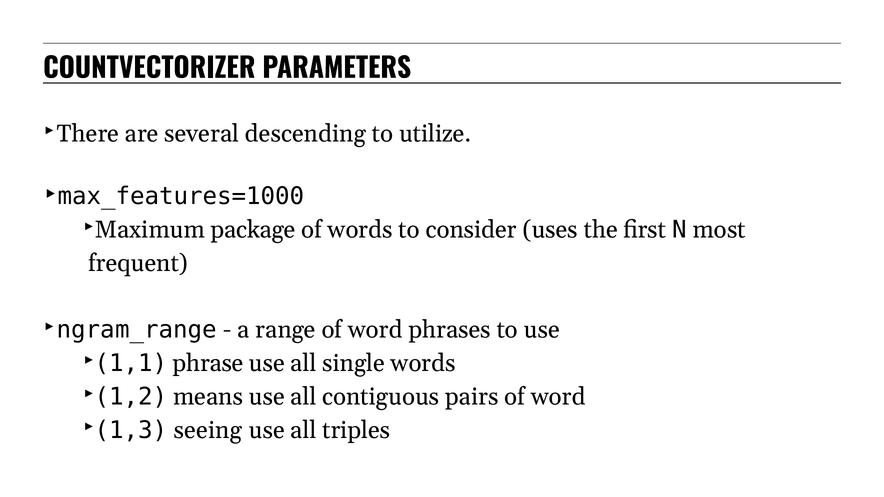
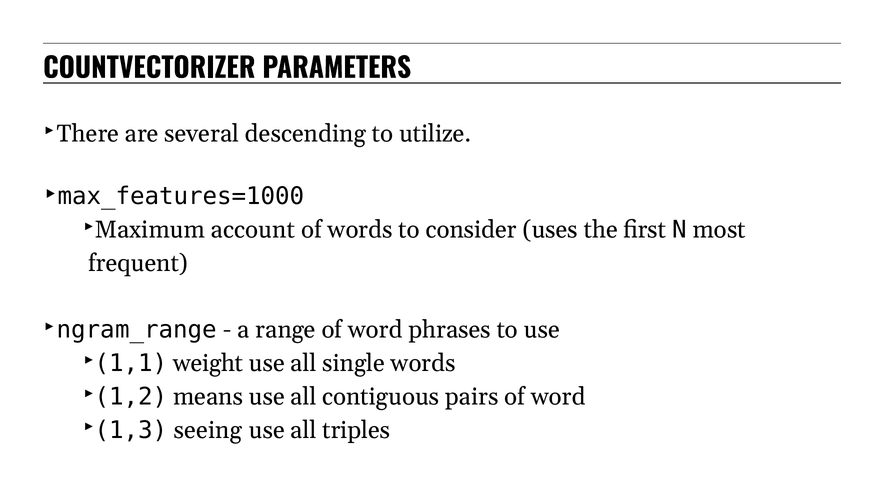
package: package -> account
phrase: phrase -> weight
